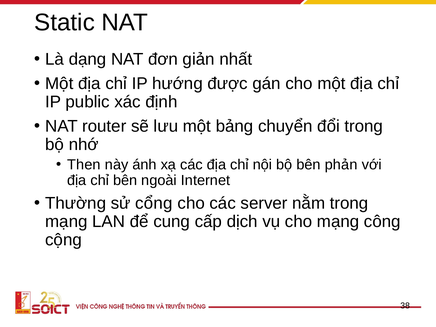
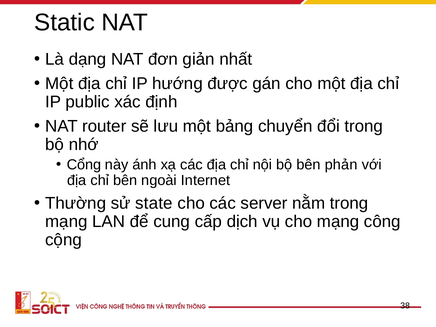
Then: Then -> Cổng
cổng: cổng -> state
